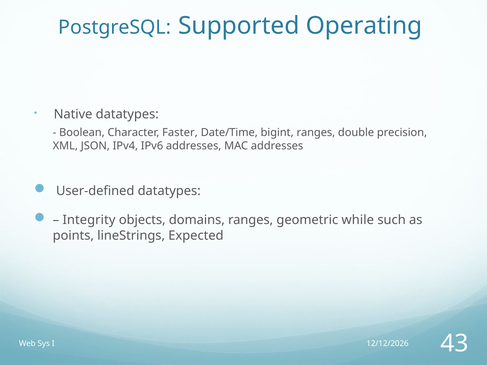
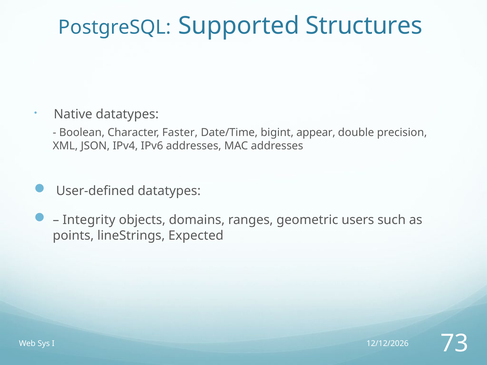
Operating: Operating -> Structures
bigint ranges: ranges -> appear
while: while -> users
43: 43 -> 73
